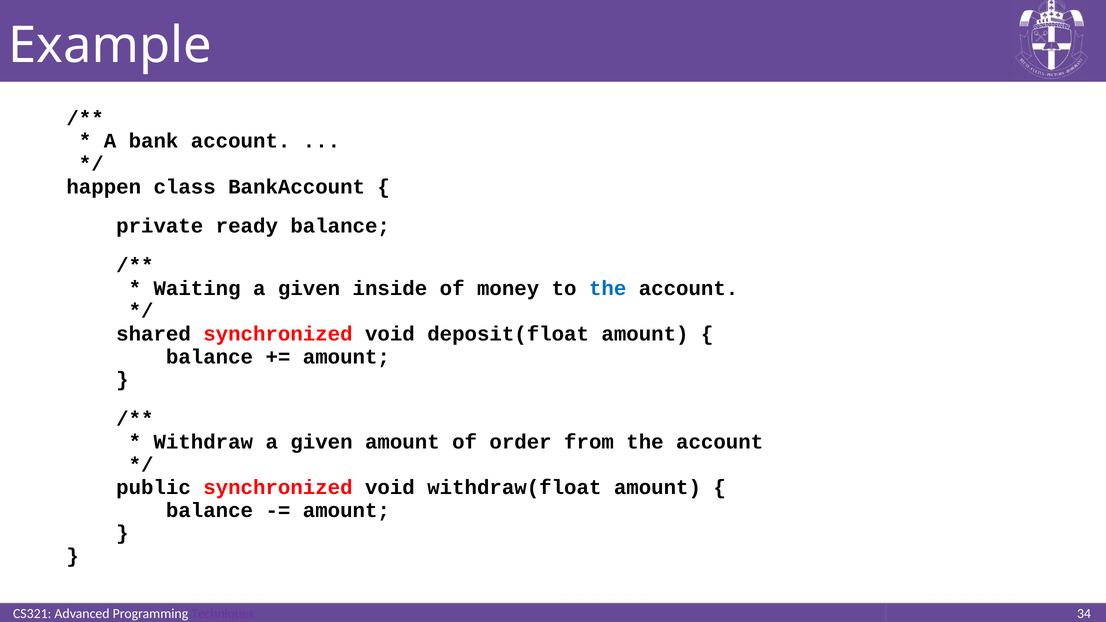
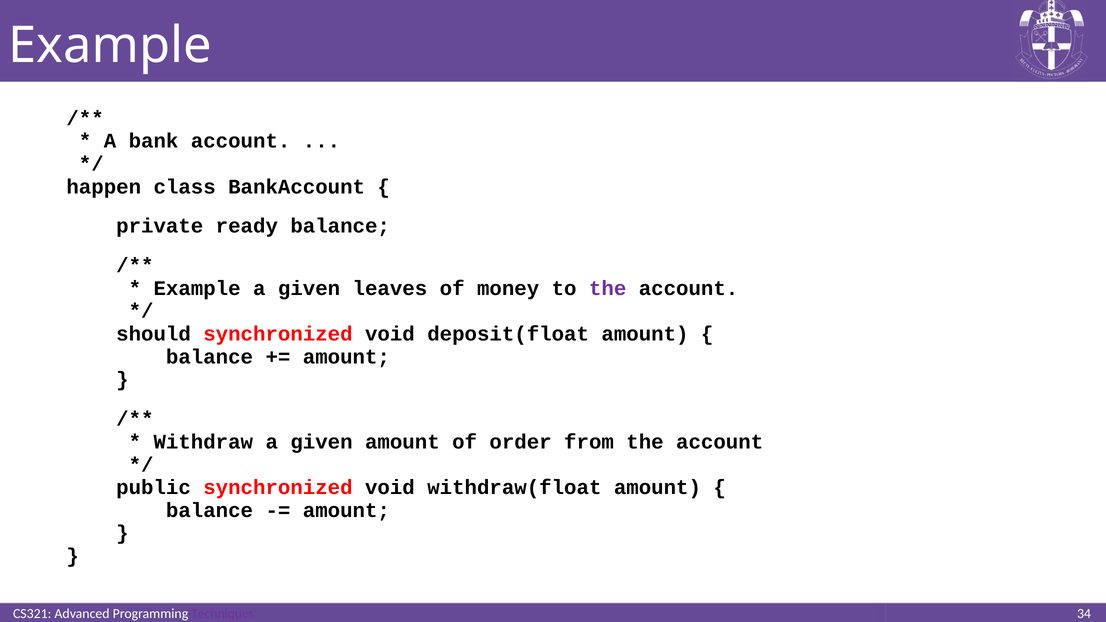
Waiting at (197, 288): Waiting -> Example
inside: inside -> leaves
the at (608, 288) colour: blue -> purple
shared: shared -> should
